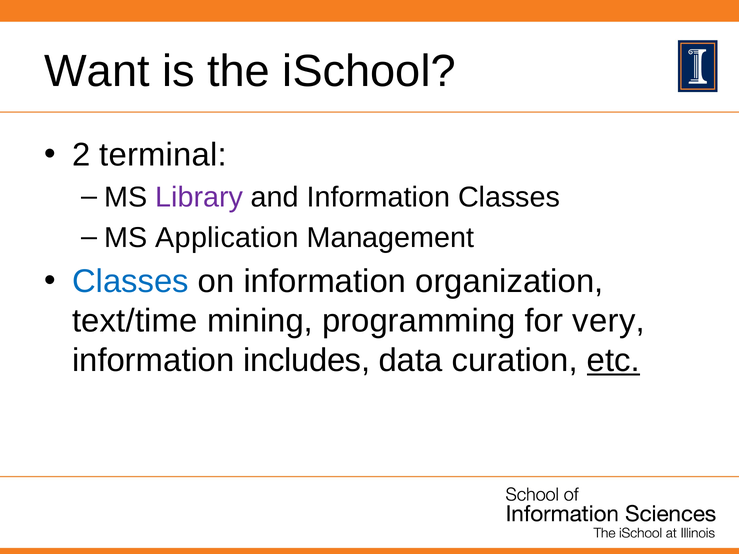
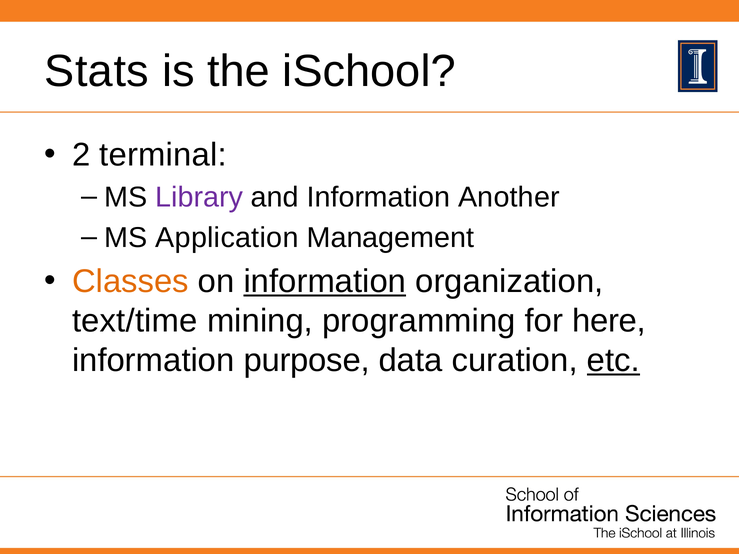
Want: Want -> Stats
Information Classes: Classes -> Another
Classes at (130, 282) colour: blue -> orange
information at (325, 282) underline: none -> present
very: very -> here
includes: includes -> purpose
